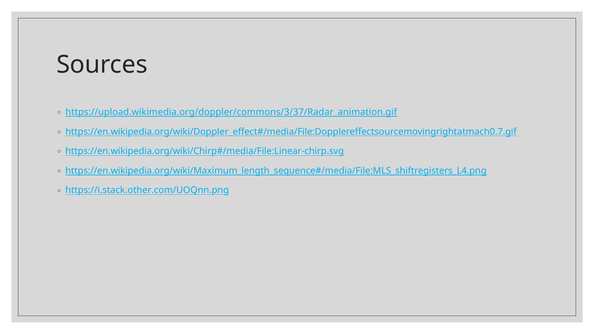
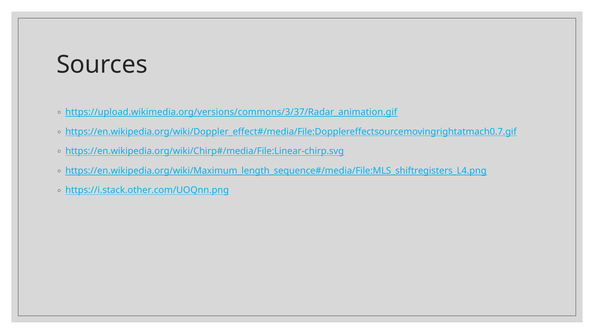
https://upload.wikimedia.org/doppler/commons/3/37/Radar_animation.gif: https://upload.wikimedia.org/doppler/commons/3/37/Radar_animation.gif -> https://upload.wikimedia.org/versions/commons/3/37/Radar_animation.gif
